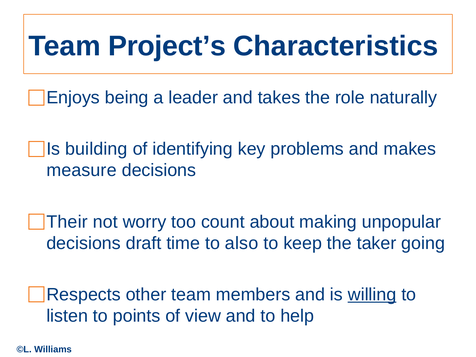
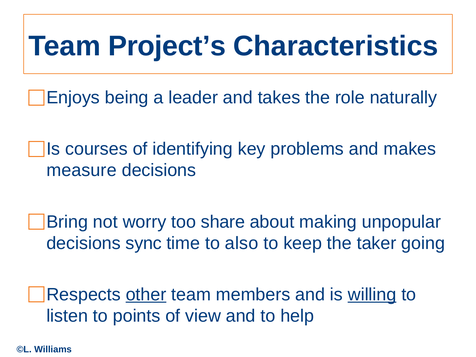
building: building -> courses
Their: Their -> Bring
count: count -> share
draft: draft -> sync
other underline: none -> present
